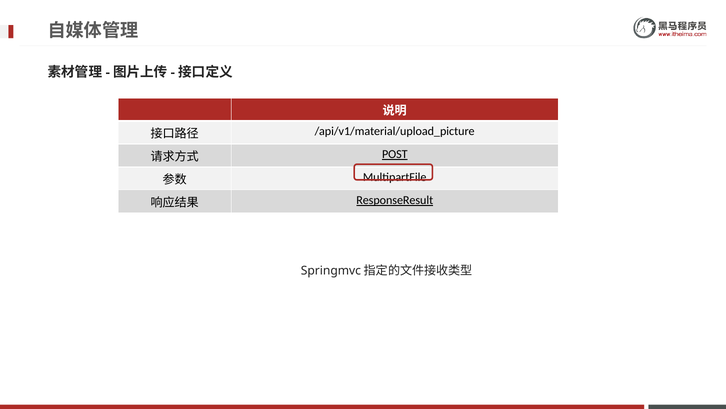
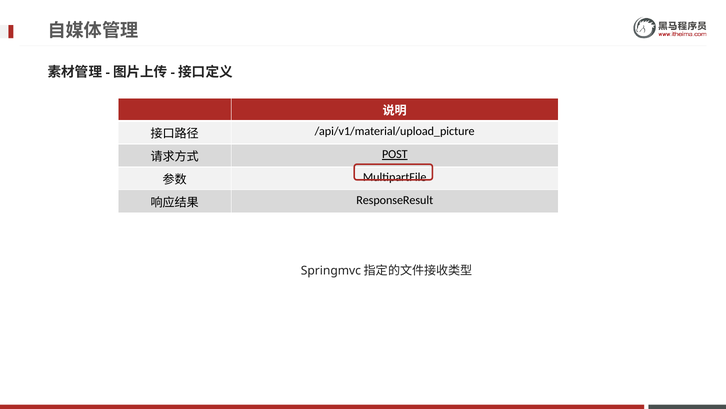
ResponseResult underline: present -> none
